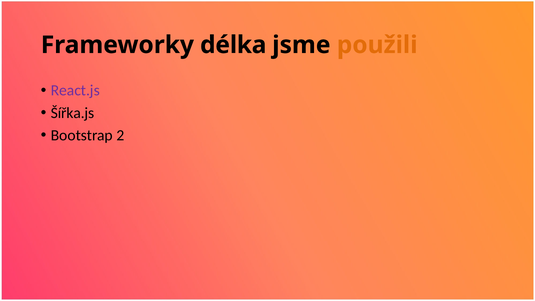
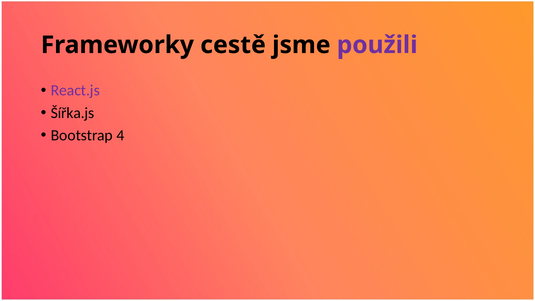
délka: délka -> cestě
použili colour: orange -> purple
2: 2 -> 4
